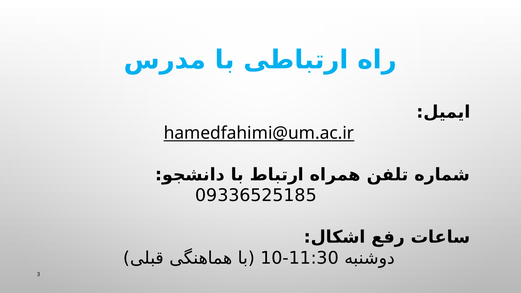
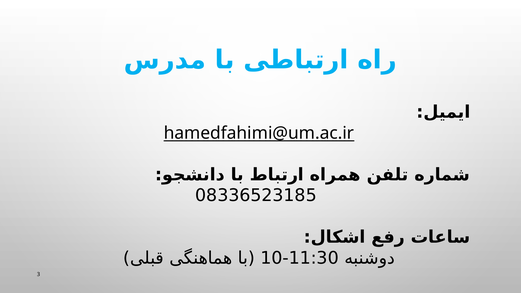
09336525185: 09336525185 -> 08336523185
